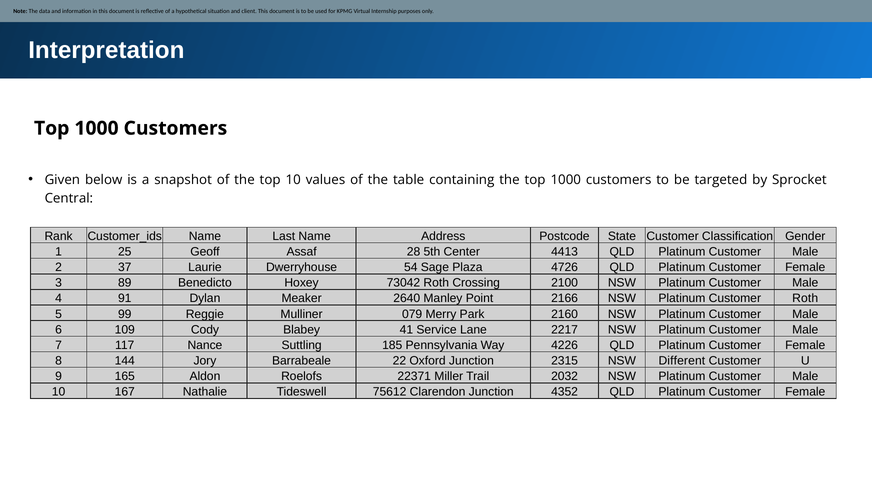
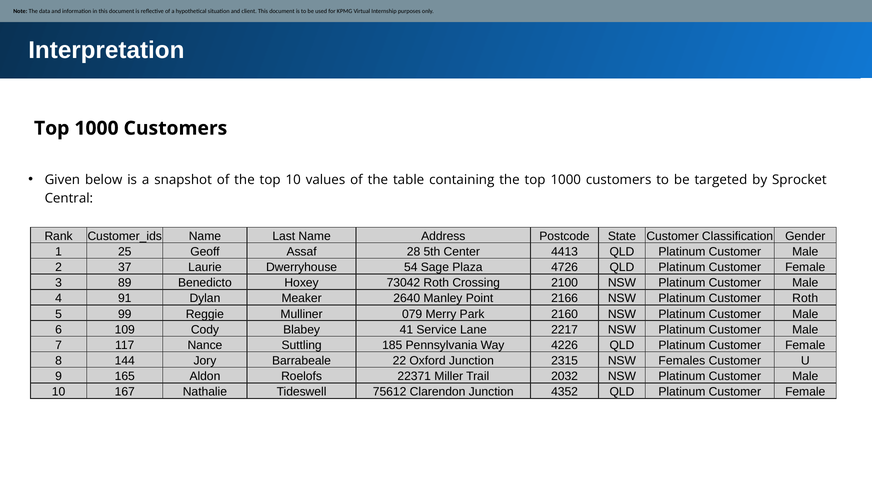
Different: Different -> Females
